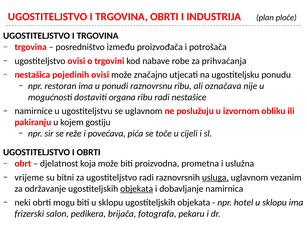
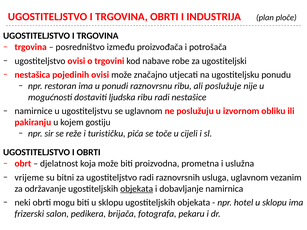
prihvaćanja: prihvaćanja -> ugostiteljski
označava: označava -> poslužuje
organa: organa -> ljudska
povećava: povećava -> turističku
usluga underline: present -> none
